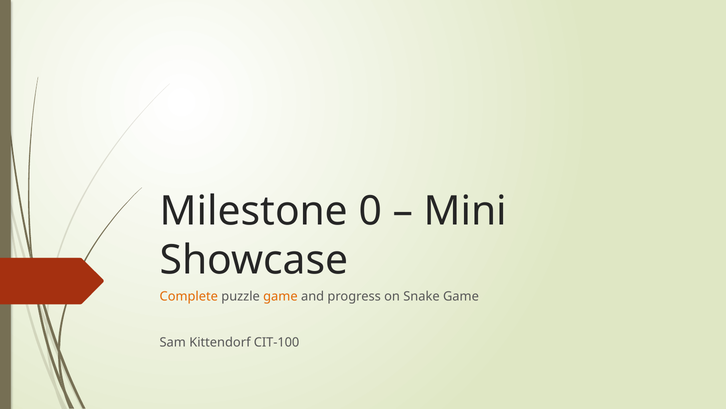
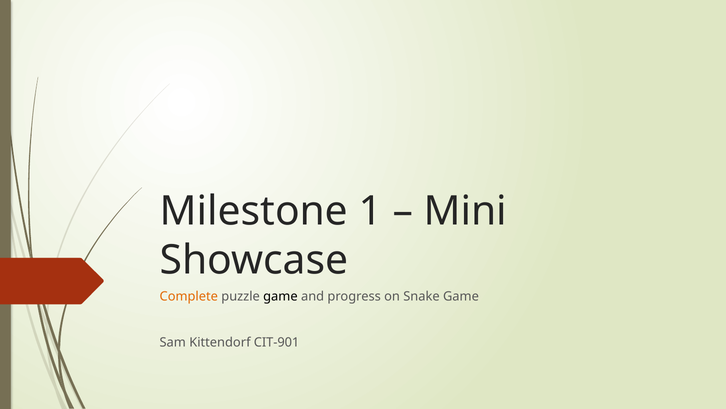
0: 0 -> 1
game at (280, 296) colour: orange -> black
CIT-100: CIT-100 -> CIT-901
